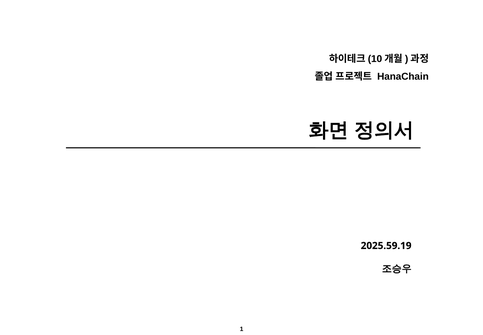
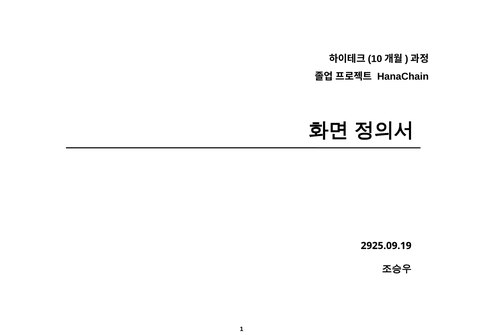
2025.59.19: 2025.59.19 -> 2925.09.19
